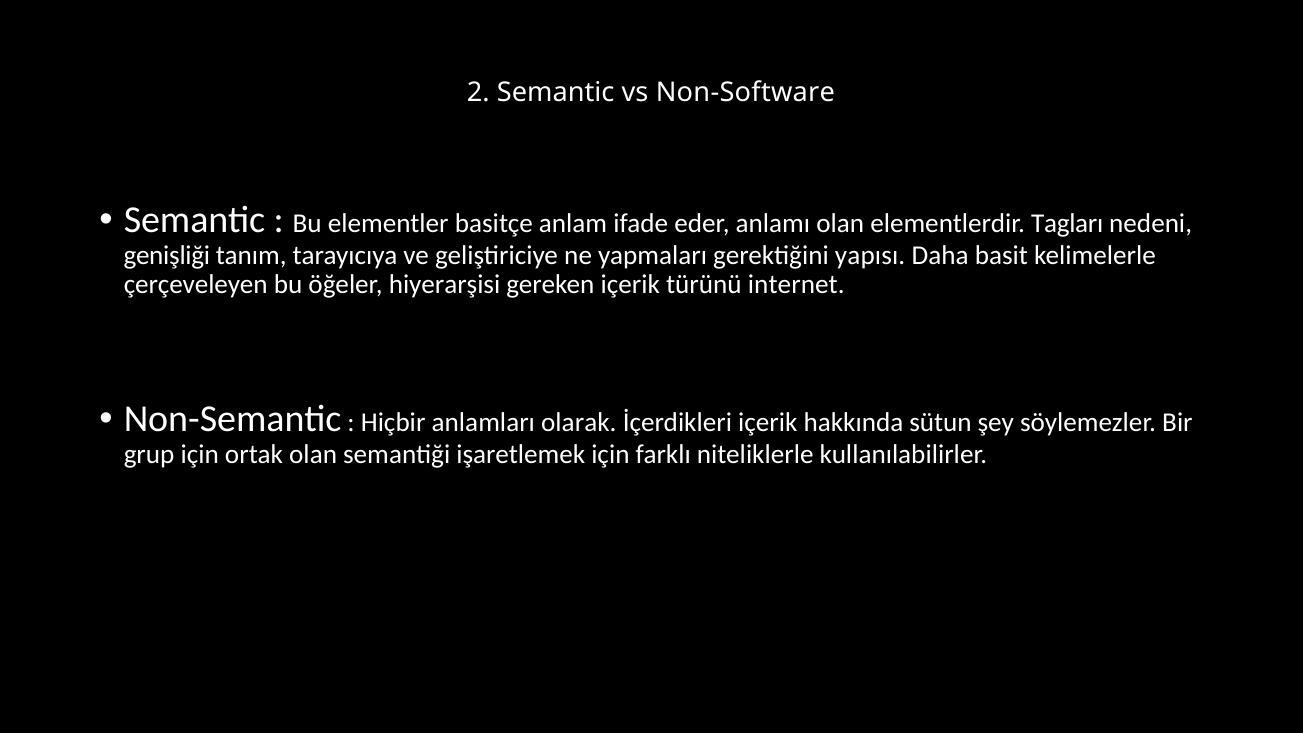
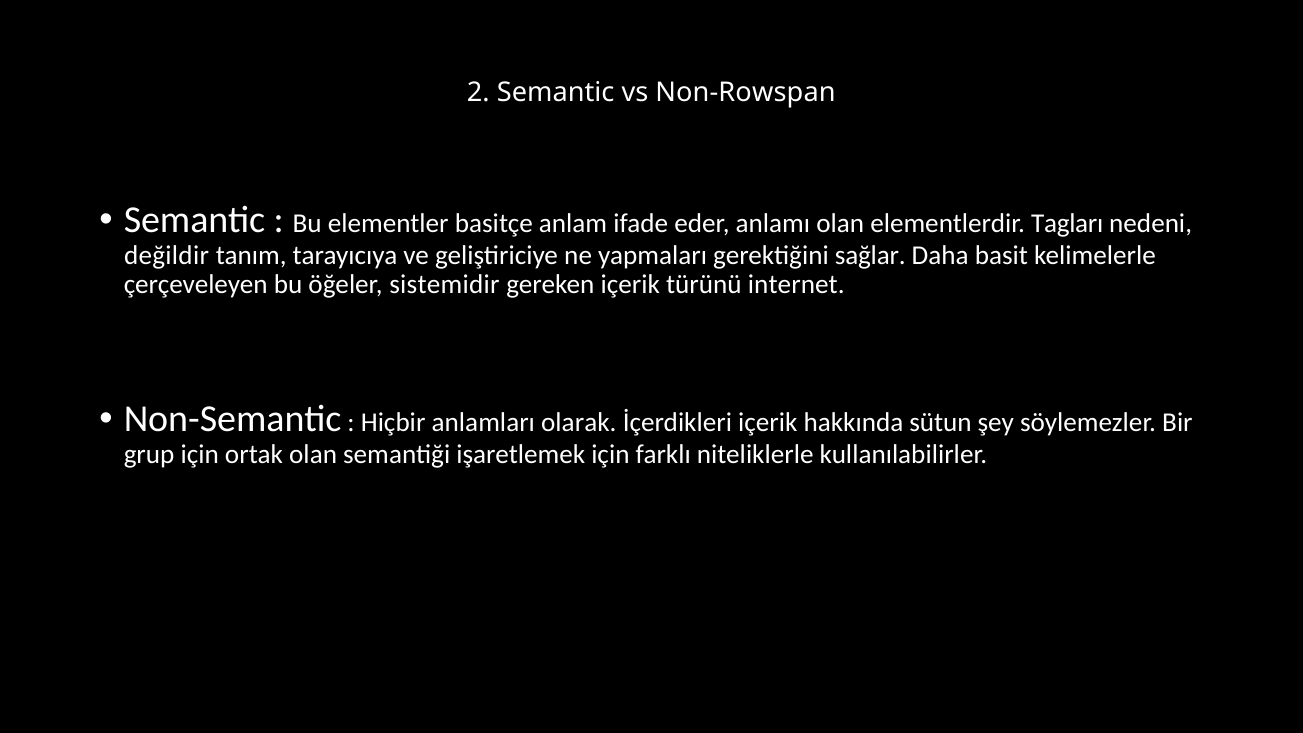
Non-Software: Non-Software -> Non-Rowspan
genişliği: genişliği -> değildir
yapısı: yapısı -> sağlar
hiyerarşisi: hiyerarşisi -> sistemidir
